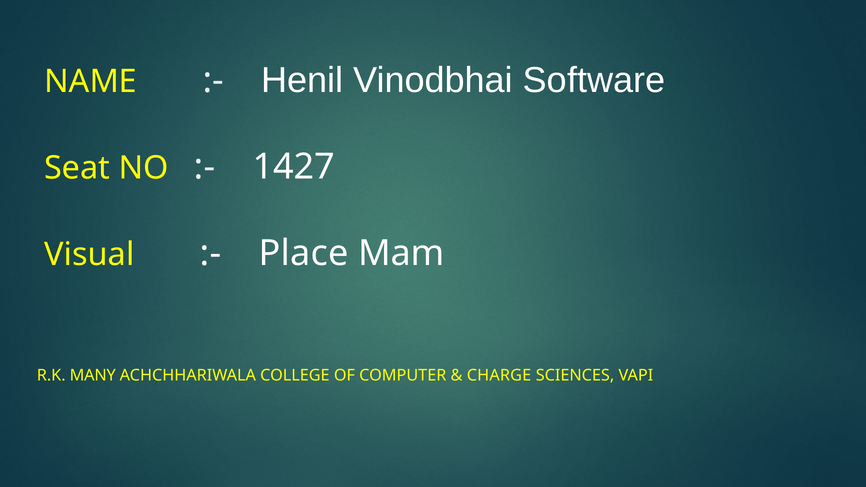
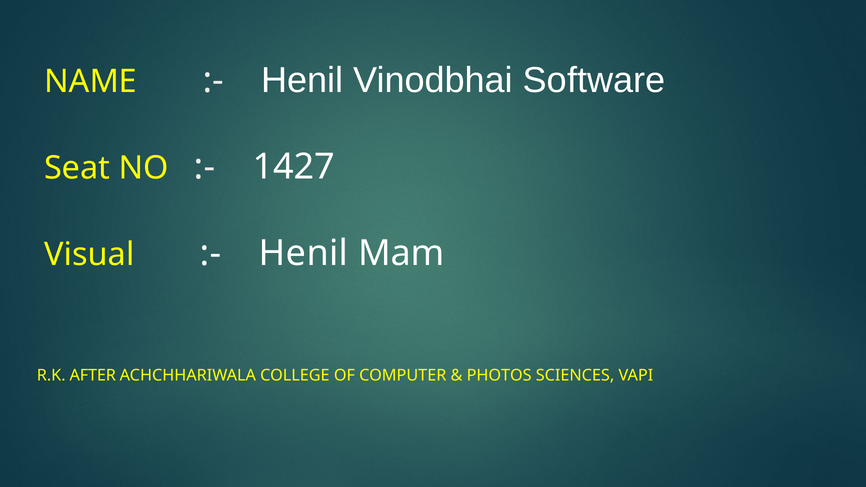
Place at (304, 253): Place -> Henil
MANY: MANY -> AFTER
CHARGE: CHARGE -> PHOTOS
